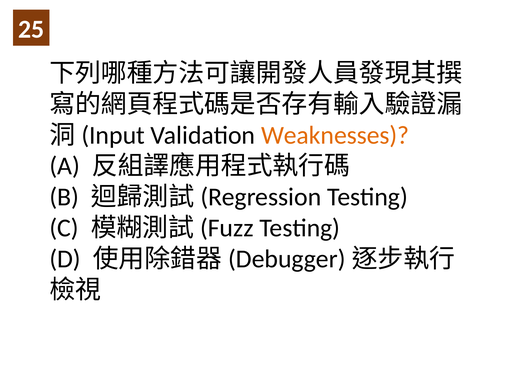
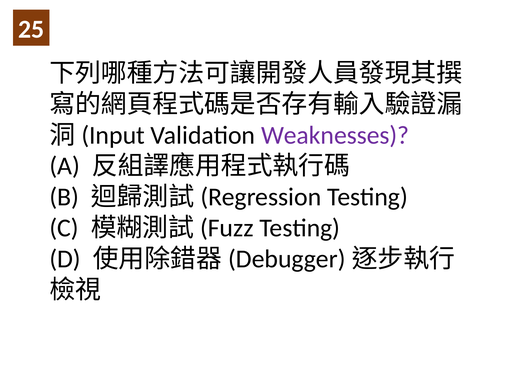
Weaknesses colour: orange -> purple
